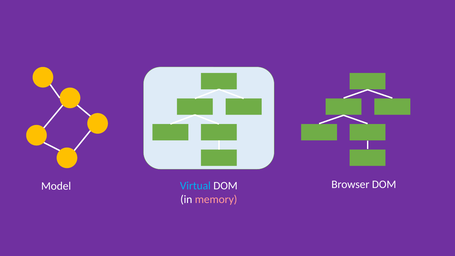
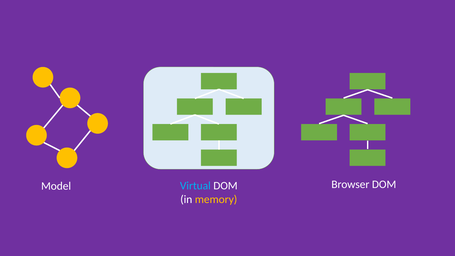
memory colour: pink -> yellow
